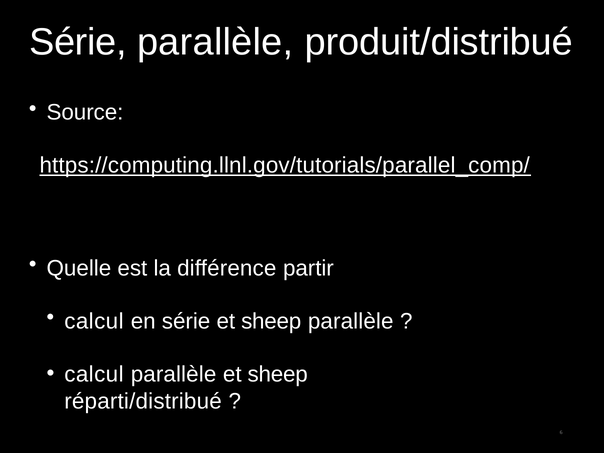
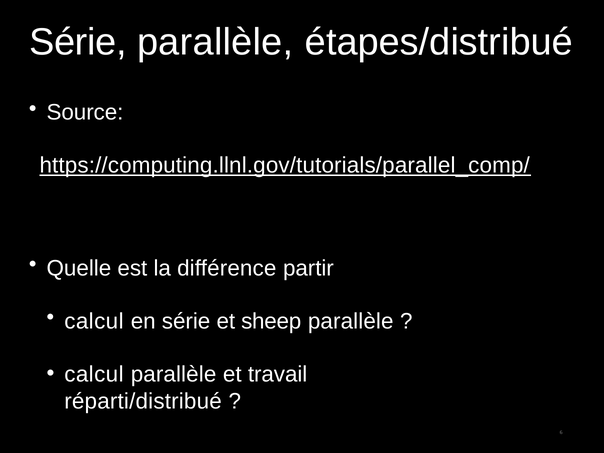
produit/distribué: produit/distribué -> étapes/distribué
parallèle et sheep: sheep -> travail
